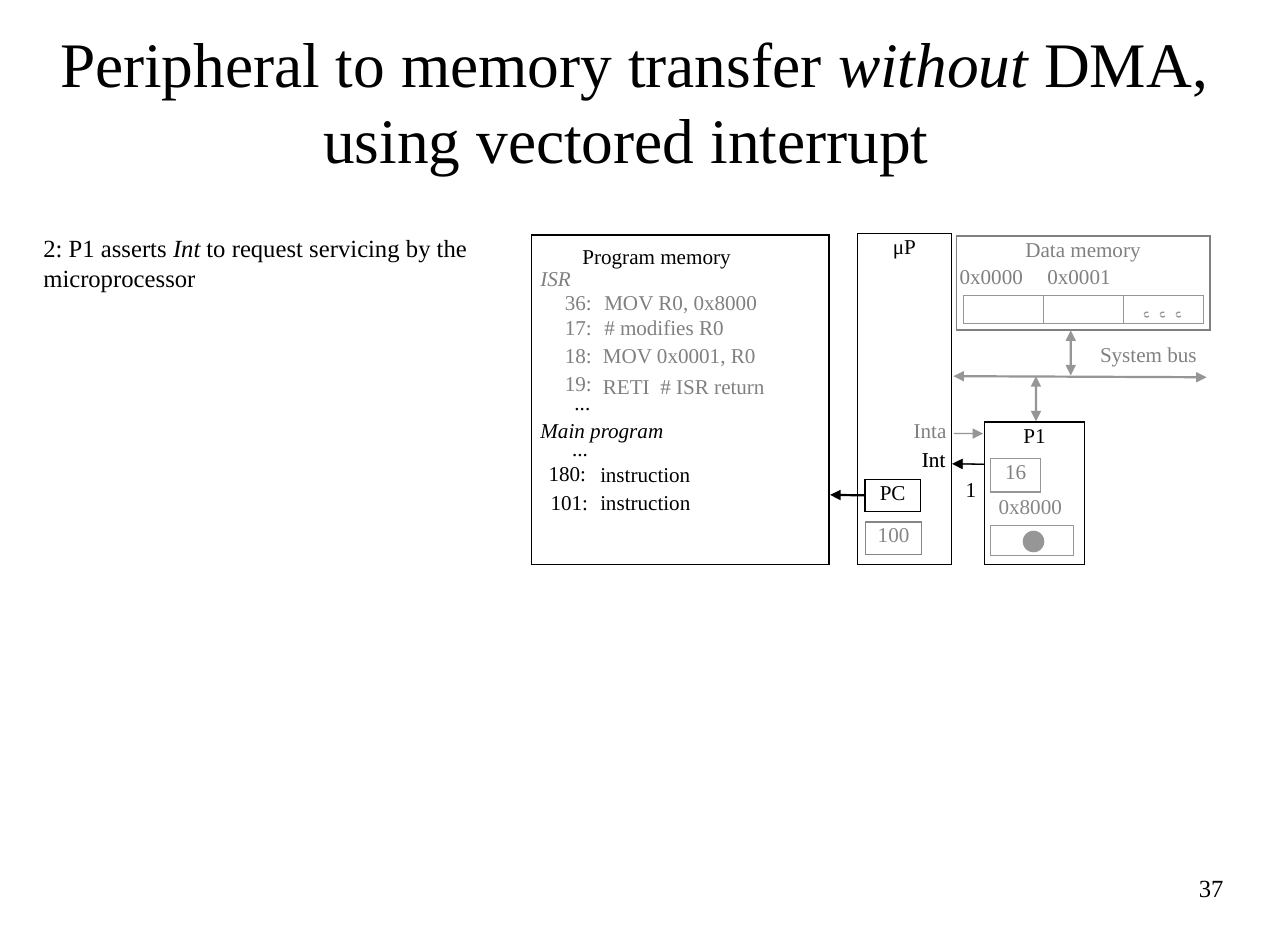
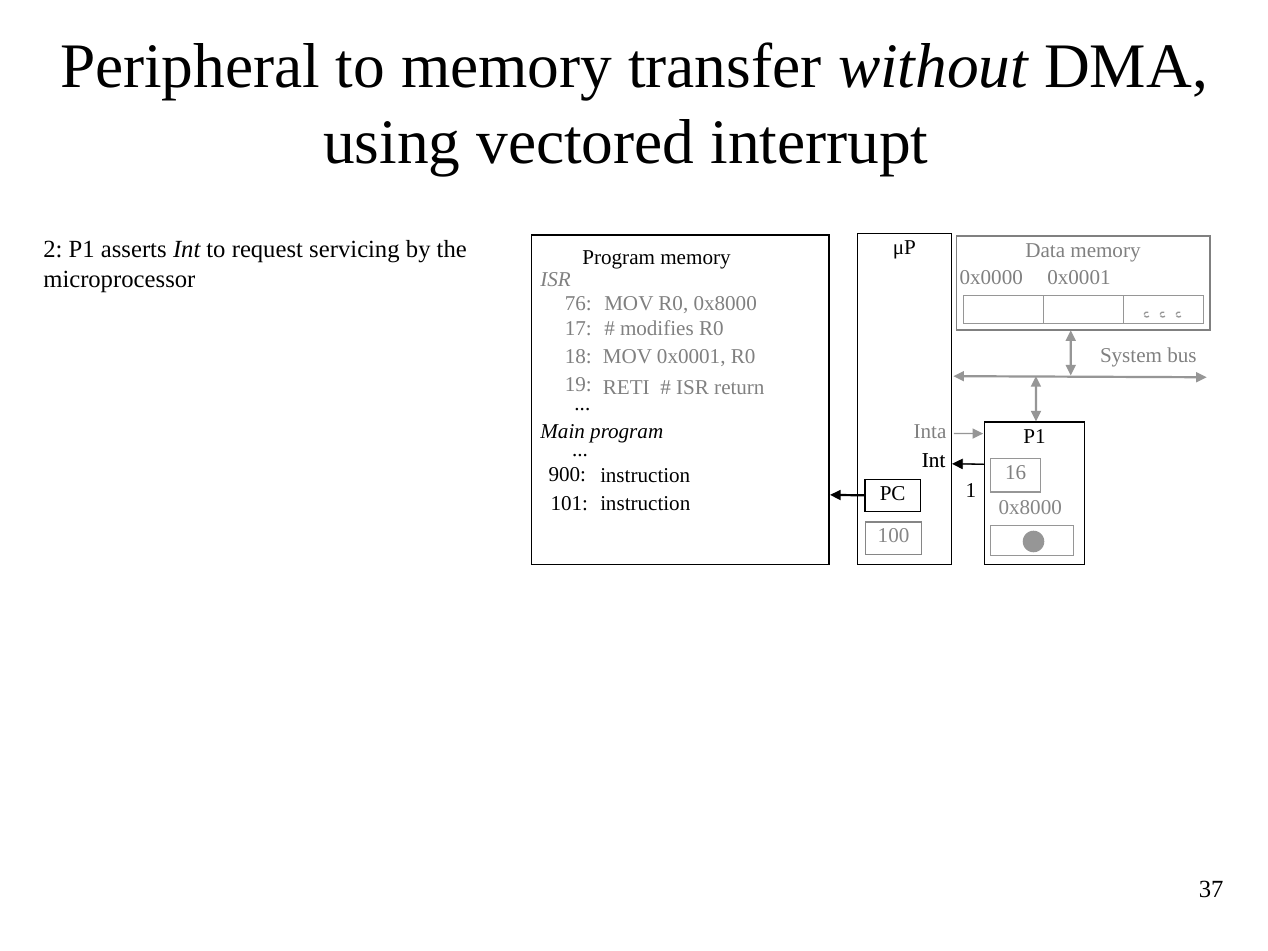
36: 36 -> 76
180: 180 -> 900
